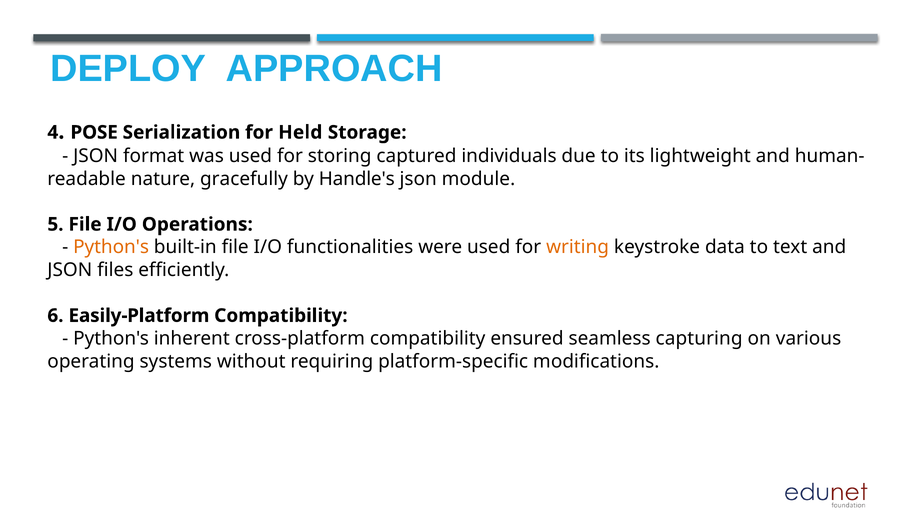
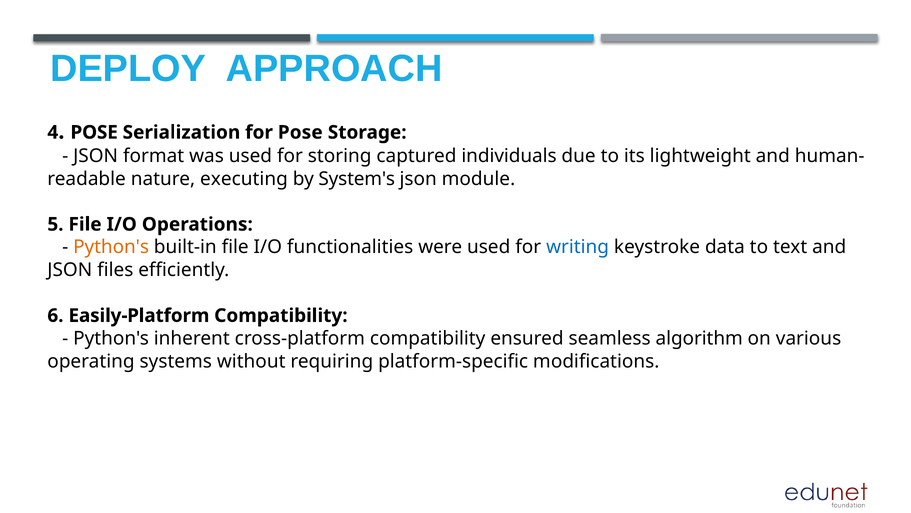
for Held: Held -> Pose
gracefully: gracefully -> executing
Handle's: Handle's -> System's
writing colour: orange -> blue
capturing: capturing -> algorithm
